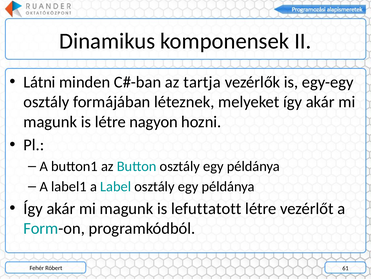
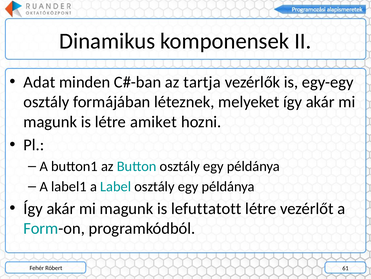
Látni: Látni -> Adat
nagyon: nagyon -> amiket
